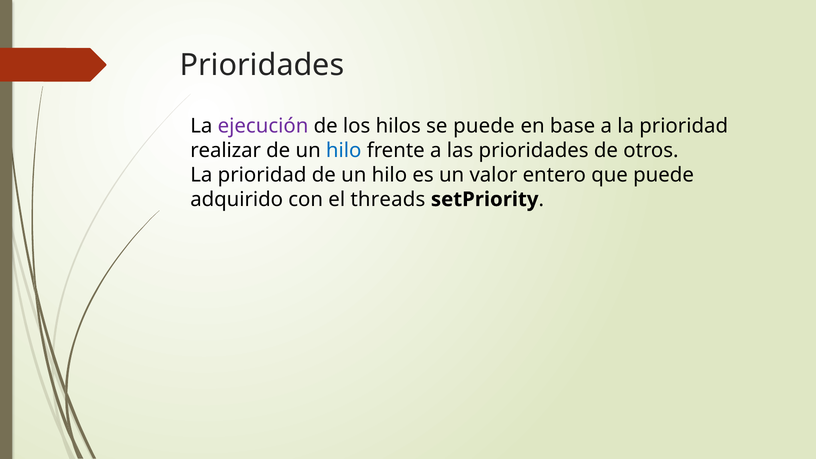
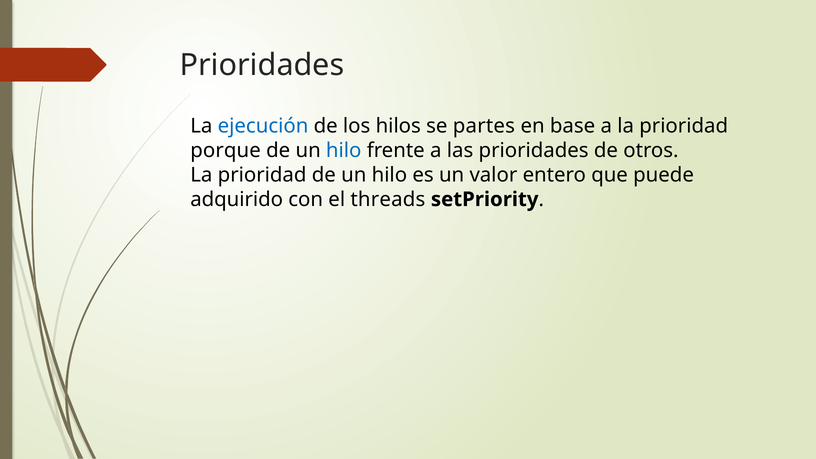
ejecución colour: purple -> blue
se puede: puede -> partes
realizar: realizar -> porque
